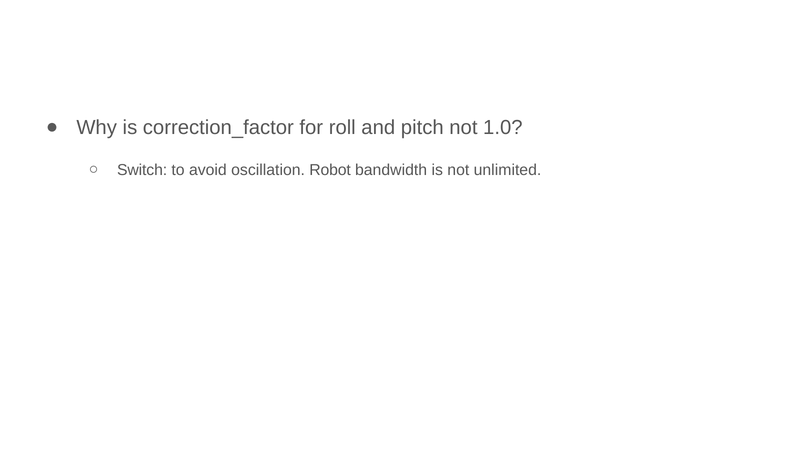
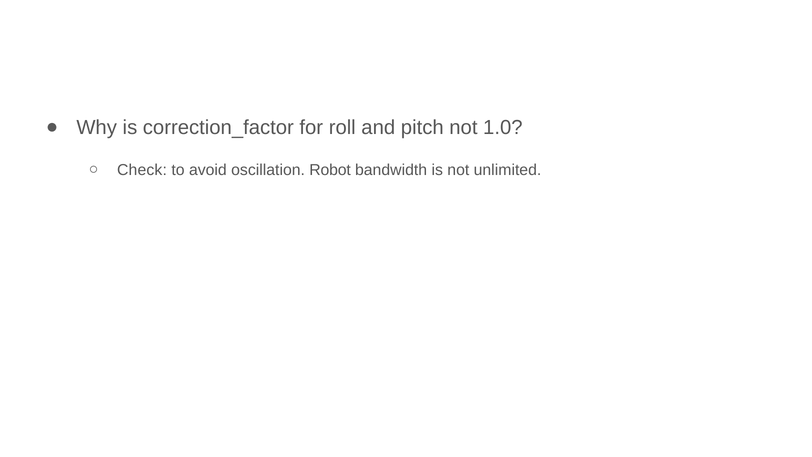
Switch: Switch -> Check
